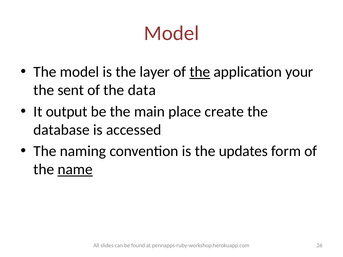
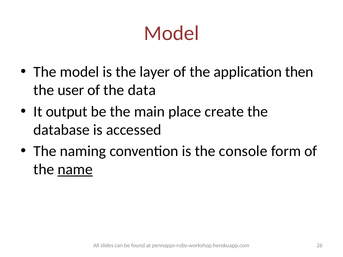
the at (200, 72) underline: present -> none
your: your -> then
sent: sent -> user
updates: updates -> console
